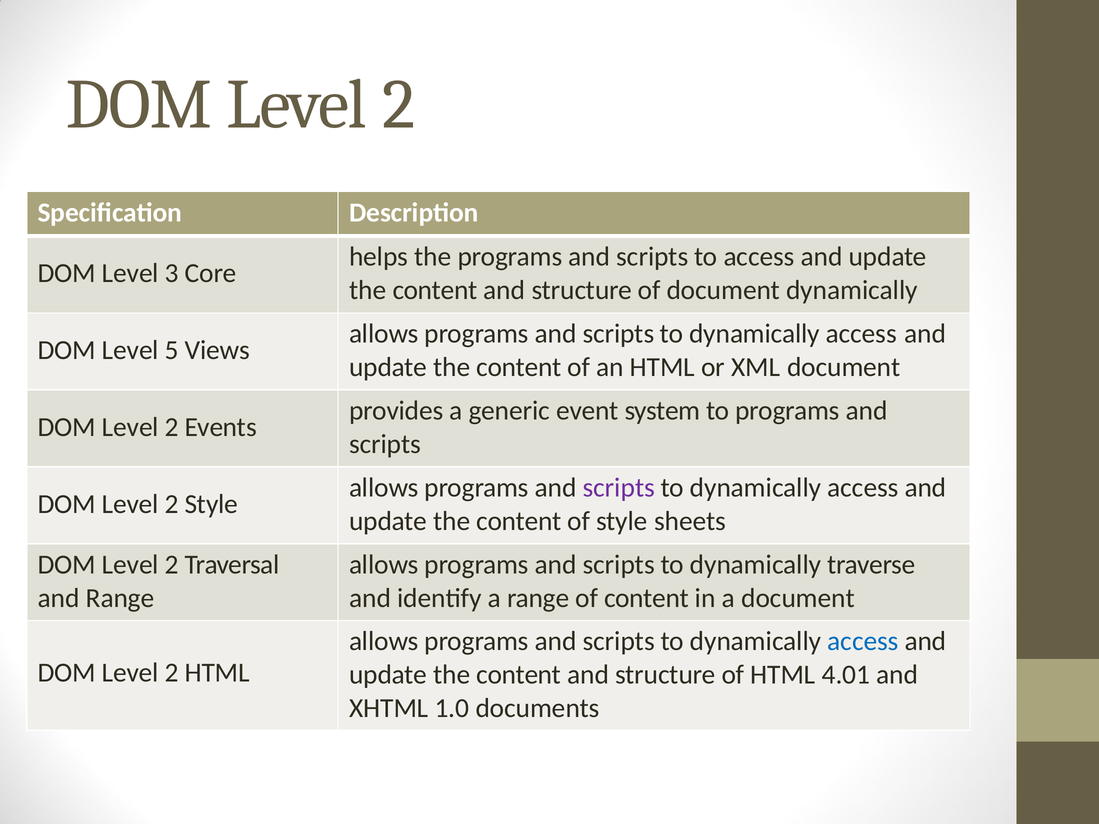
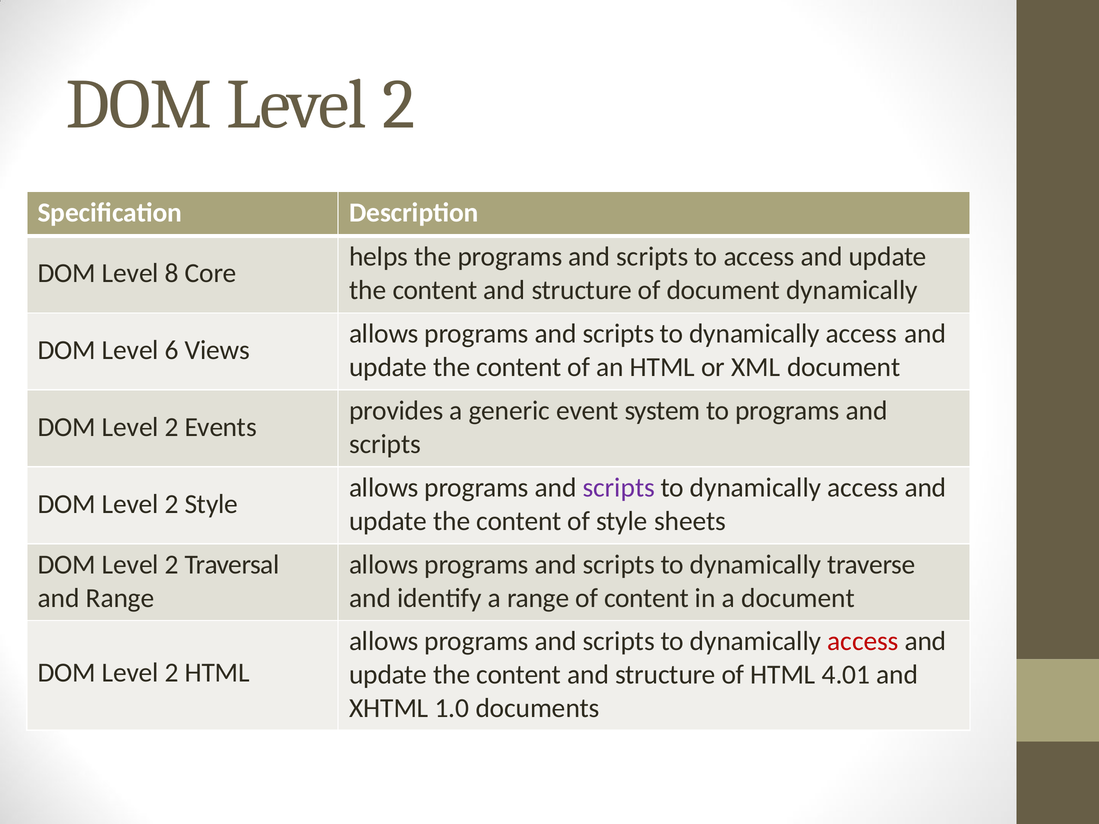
3: 3 -> 8
5: 5 -> 6
access at (863, 642) colour: blue -> red
